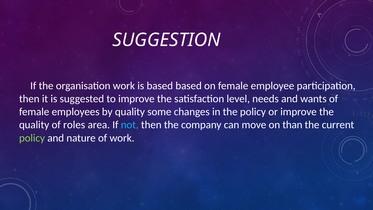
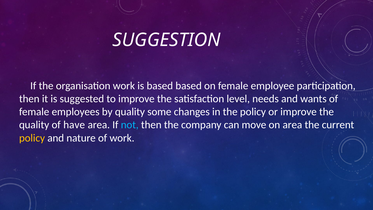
roles: roles -> have
on than: than -> area
policy at (32, 138) colour: light green -> yellow
